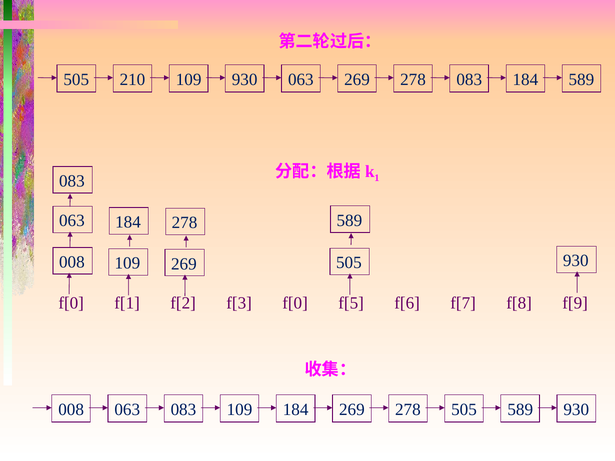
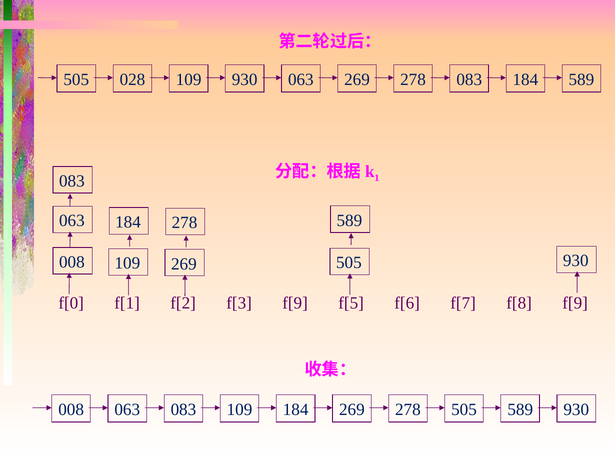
210: 210 -> 028
f[3 f[0: f[0 -> f[9
